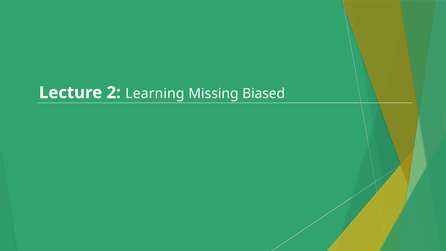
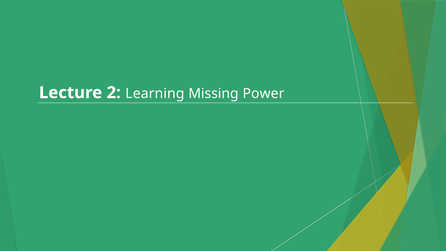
Biased: Biased -> Power
